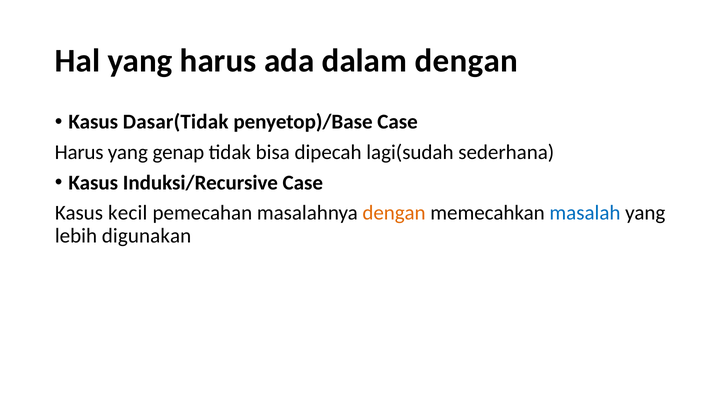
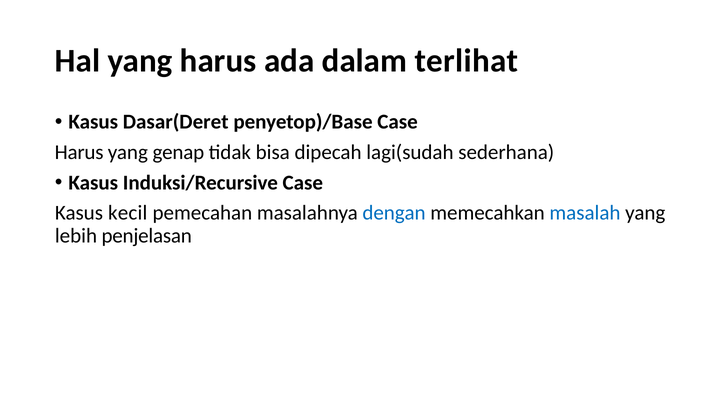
dalam dengan: dengan -> terlihat
Dasar(Tidak: Dasar(Tidak -> Dasar(Deret
dengan at (394, 213) colour: orange -> blue
digunakan: digunakan -> penjelasan
